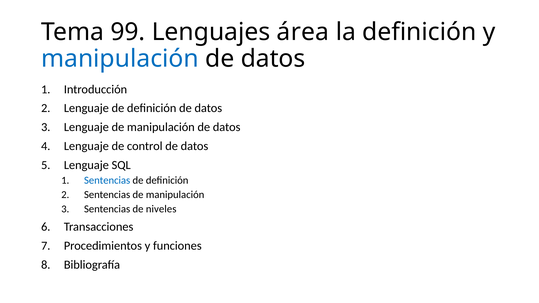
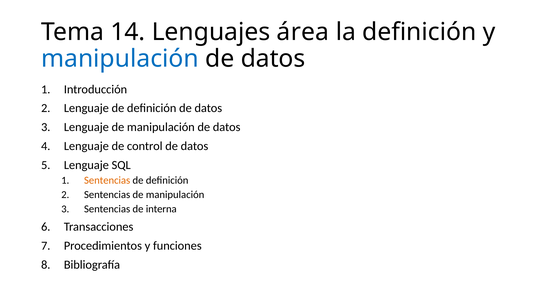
99: 99 -> 14
Sentencias at (107, 180) colour: blue -> orange
niveles: niveles -> interna
